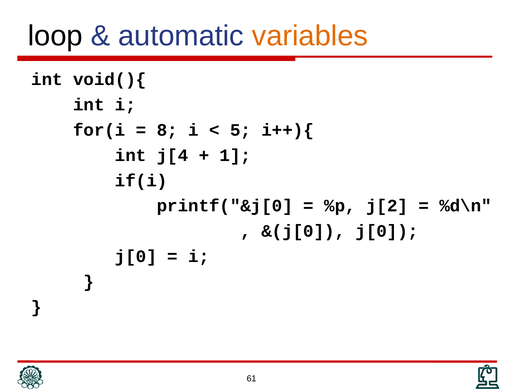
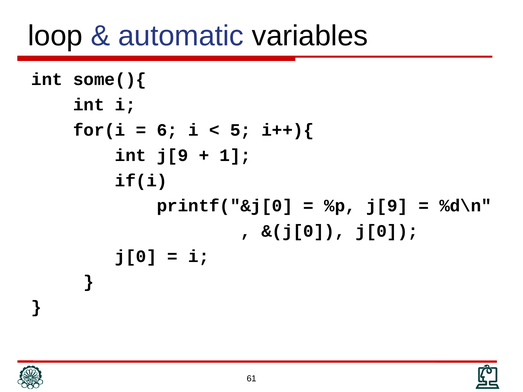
variables colour: orange -> black
void(){: void(){ -> some(){
8: 8 -> 6
int j[4: j[4 -> j[9
%p j[2: j[2 -> j[9
